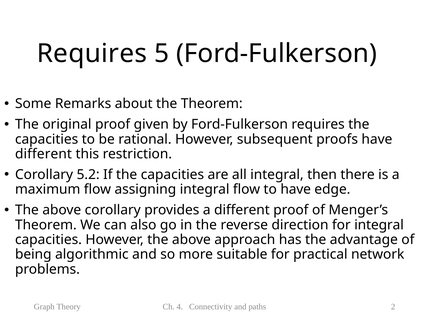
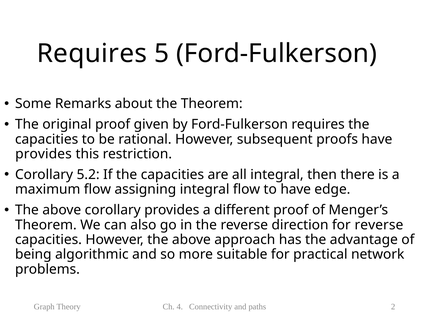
different at (43, 154): different -> provides
for integral: integral -> reverse
